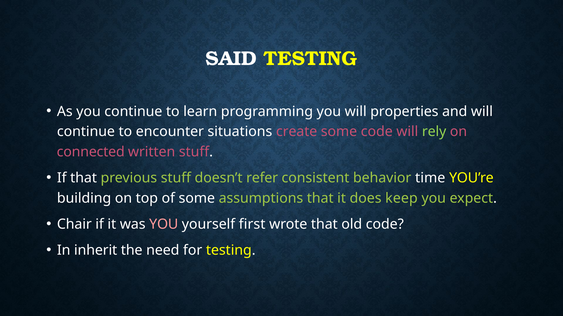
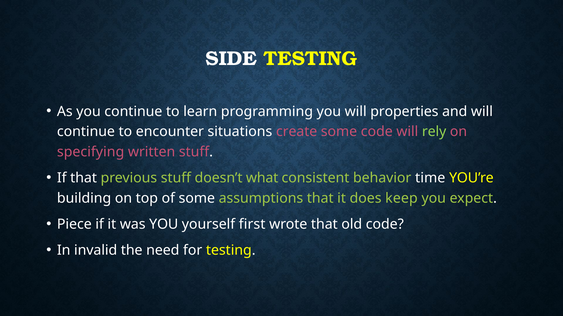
SAID: SAID -> SIDE
connected: connected -> specifying
refer: refer -> what
Chair: Chair -> Piece
YOU at (164, 225) colour: pink -> white
inherit: inherit -> invalid
